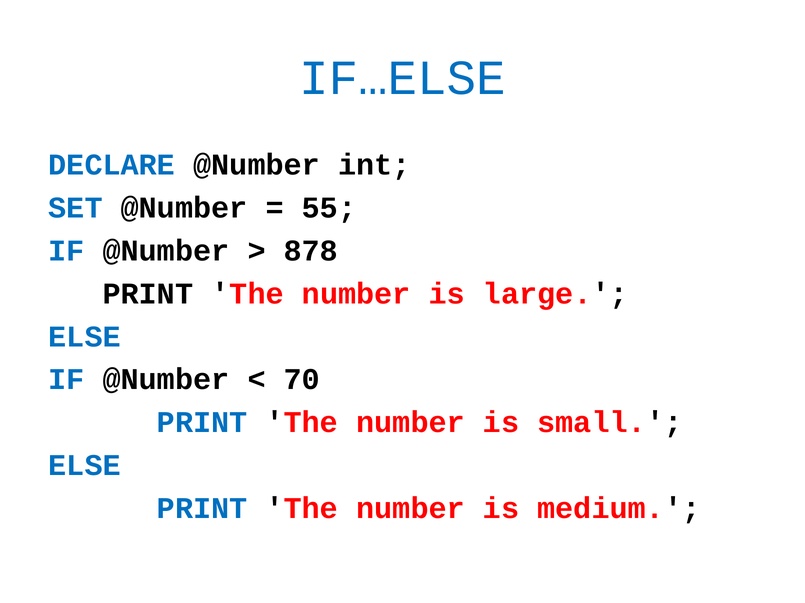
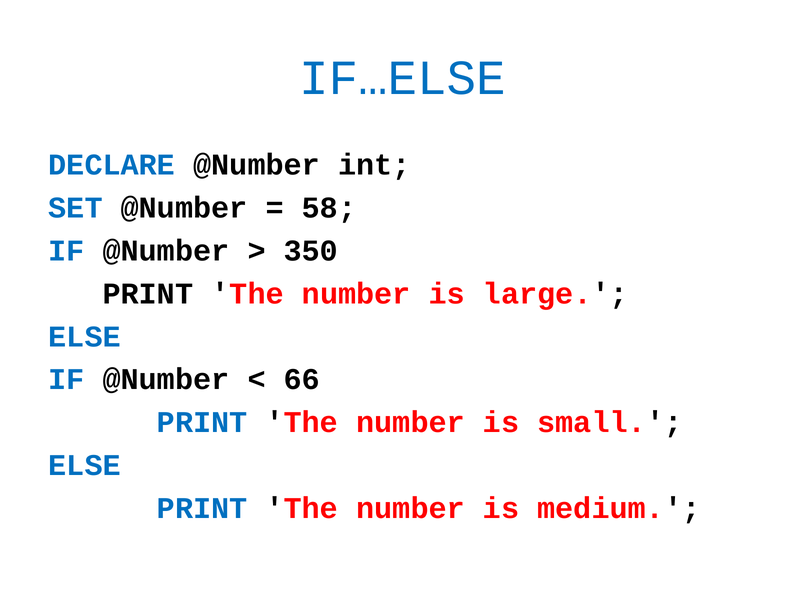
55: 55 -> 58
878: 878 -> 350
70: 70 -> 66
